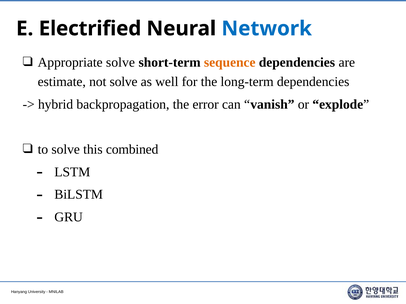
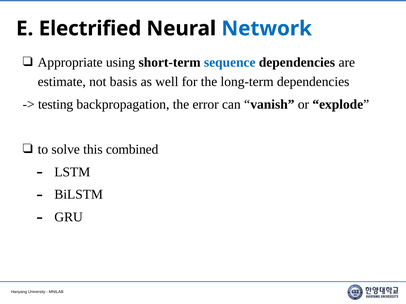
Appropriate solve: solve -> using
sequence colour: orange -> blue
not solve: solve -> basis
hybrid: hybrid -> testing
